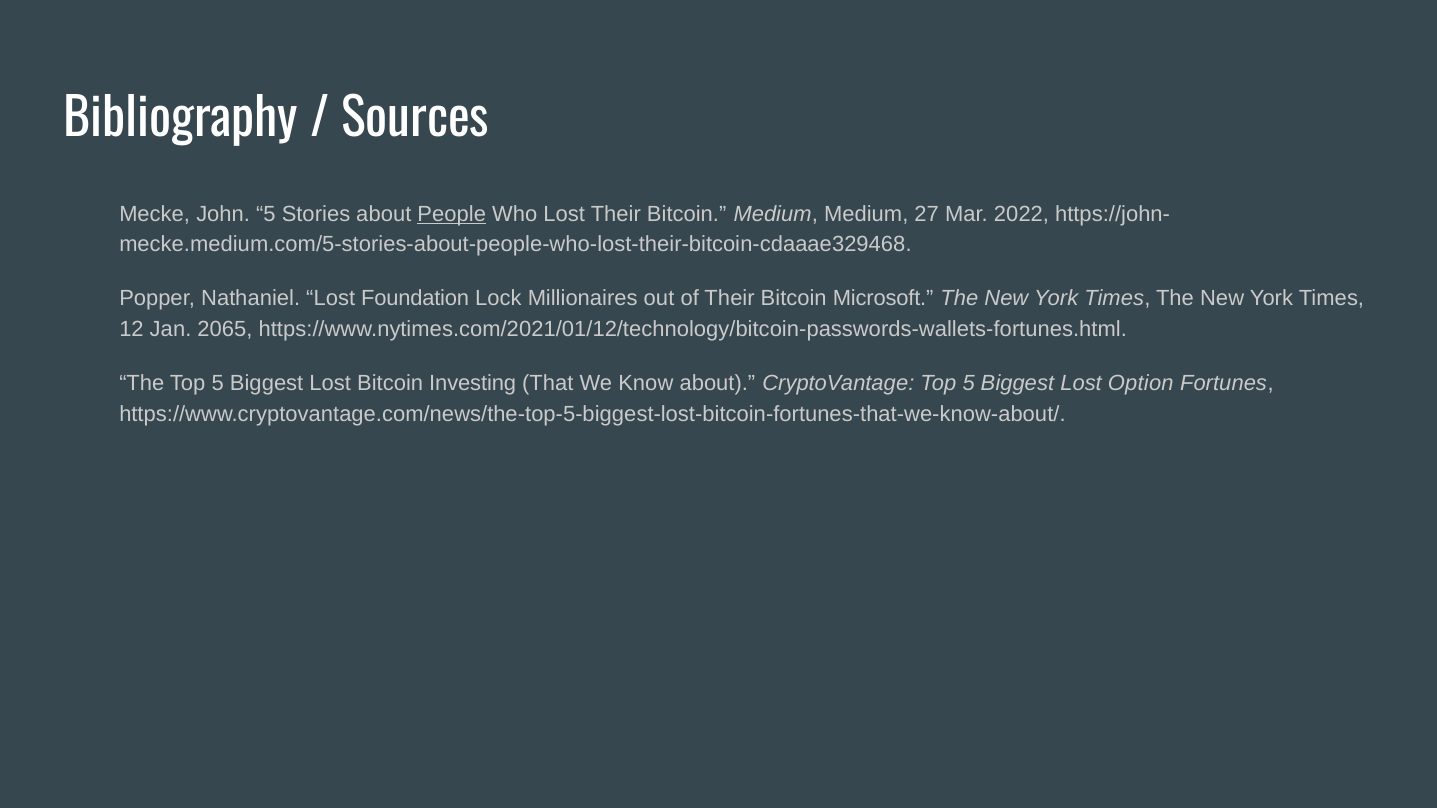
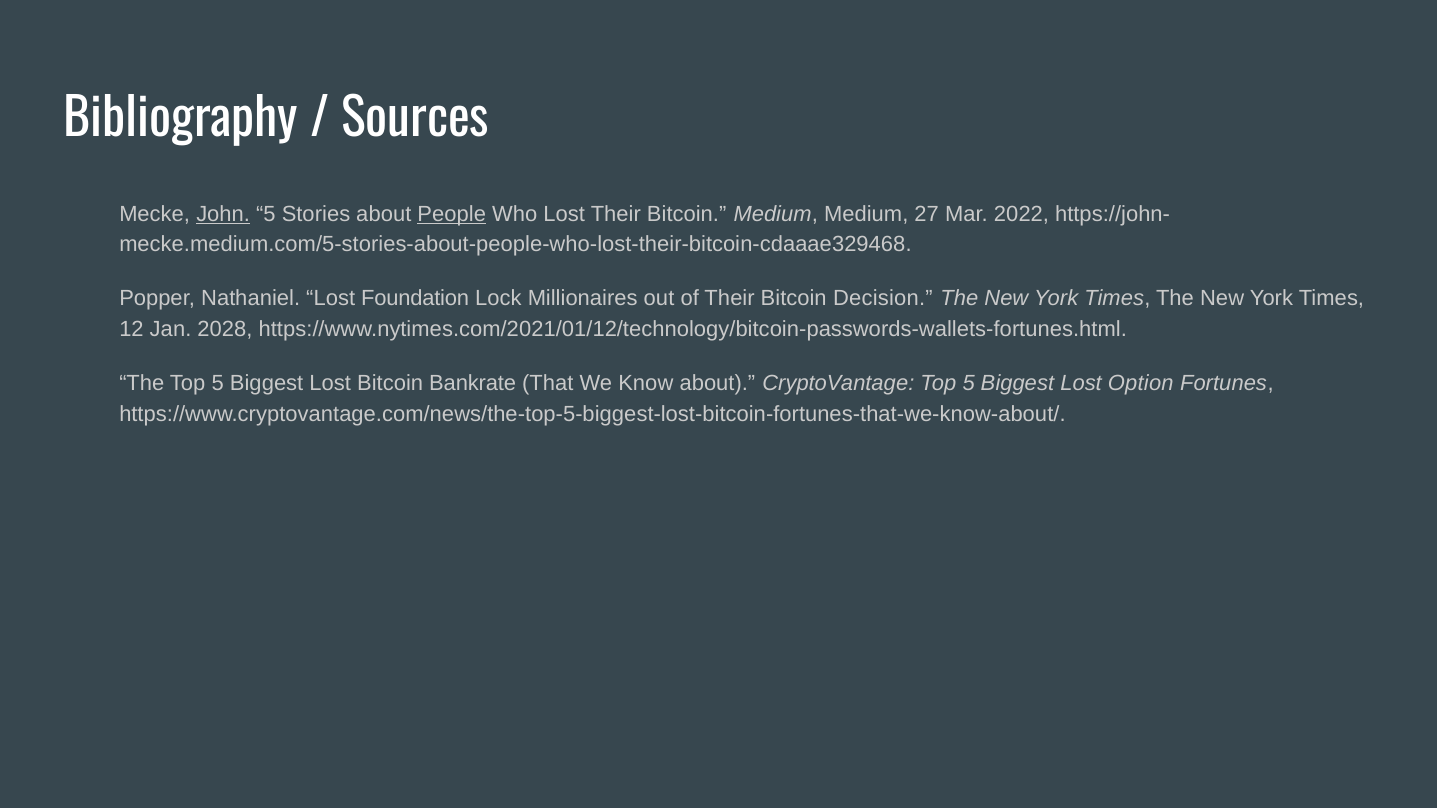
John underline: none -> present
Microsoft: Microsoft -> Decision
2065: 2065 -> 2028
Investing: Investing -> Bankrate
